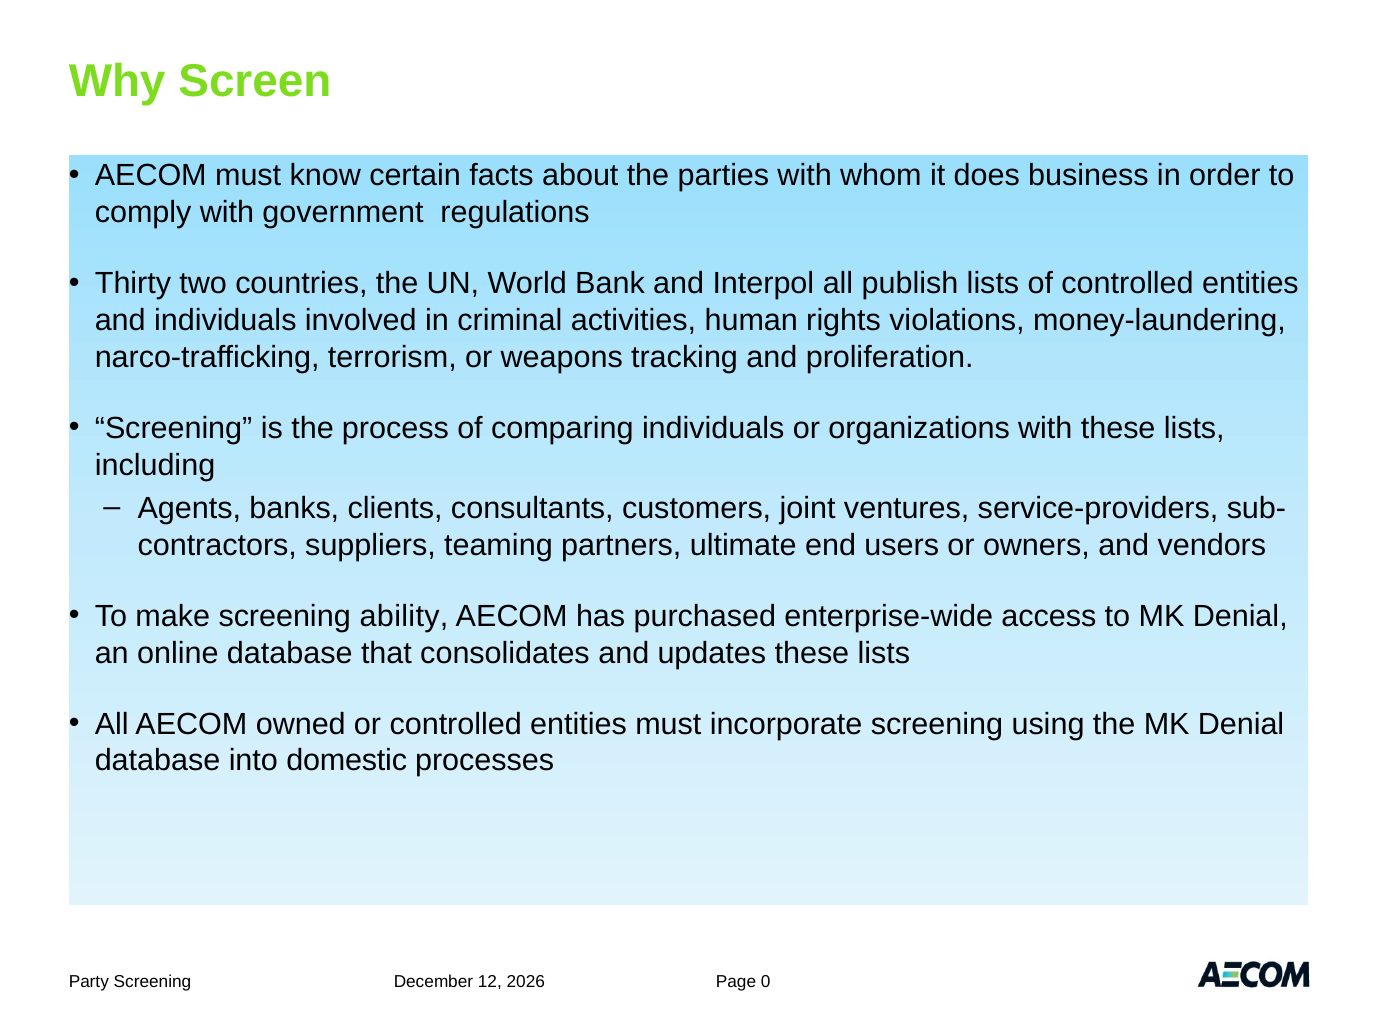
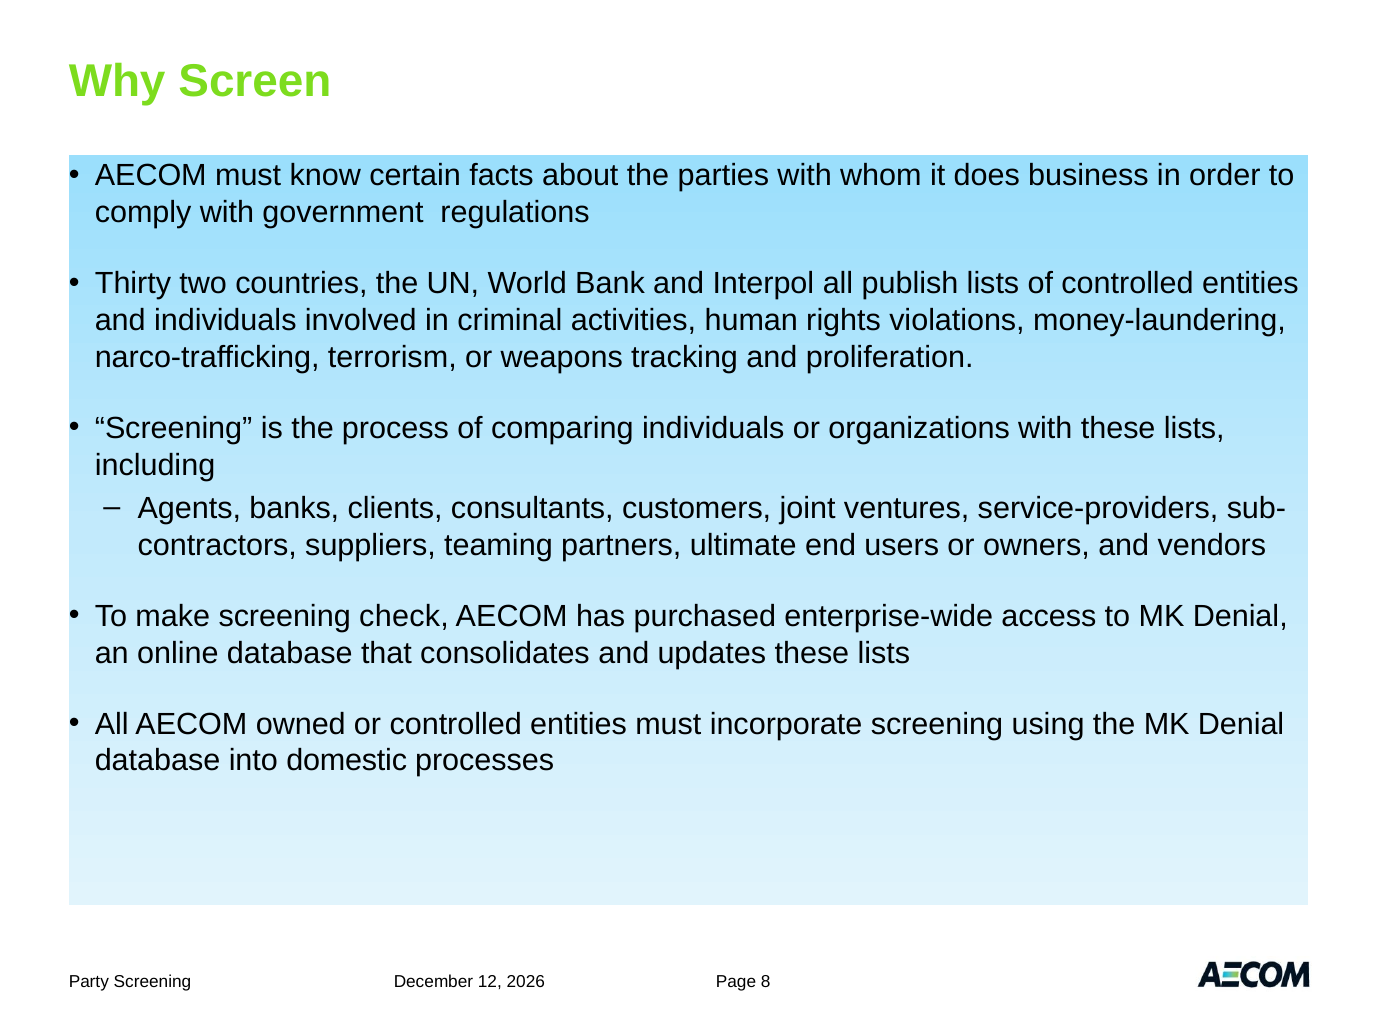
ability: ability -> check
0: 0 -> 8
